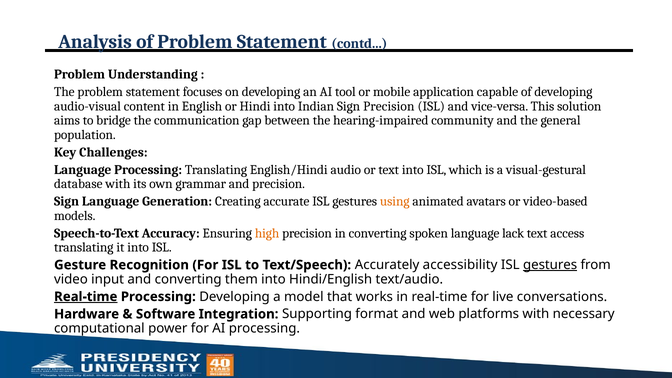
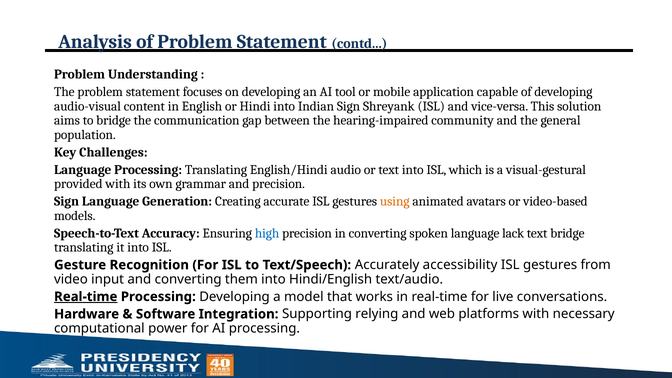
Sign Precision: Precision -> Shreyank
database: database -> provided
high colour: orange -> blue
text access: access -> bridge
gestures at (550, 265) underline: present -> none
format: format -> relying
